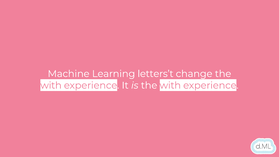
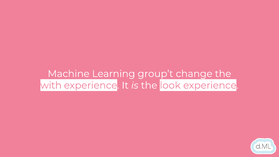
letters’t: letters’t -> group’t
is the with: with -> look
